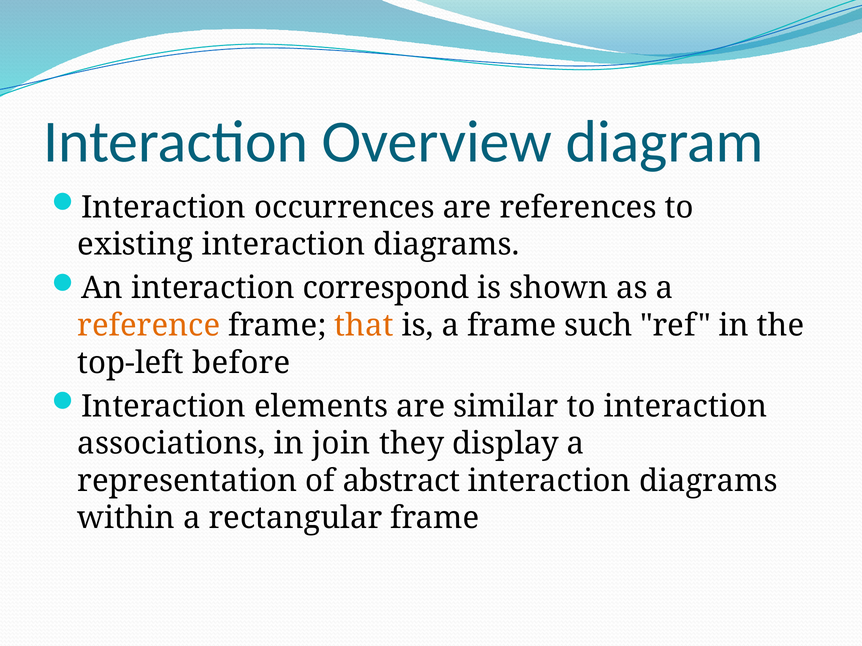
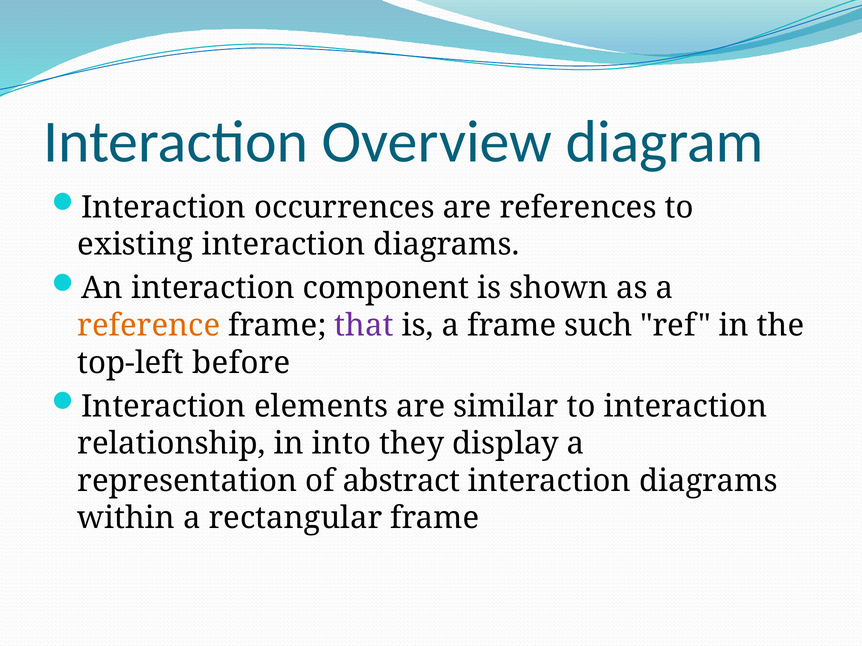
correspond: correspond -> component
that colour: orange -> purple
associations: associations -> relationship
join: join -> into
